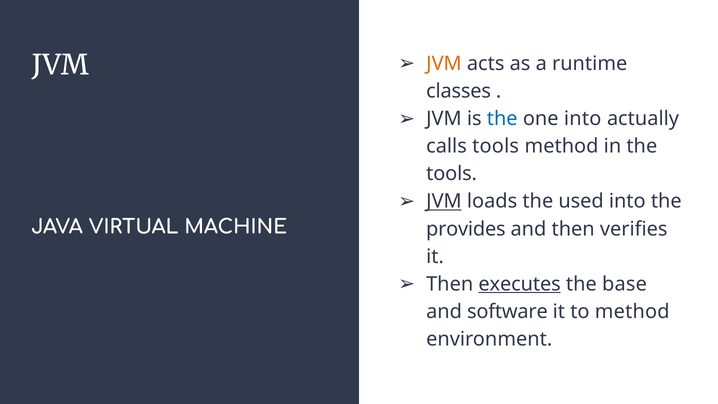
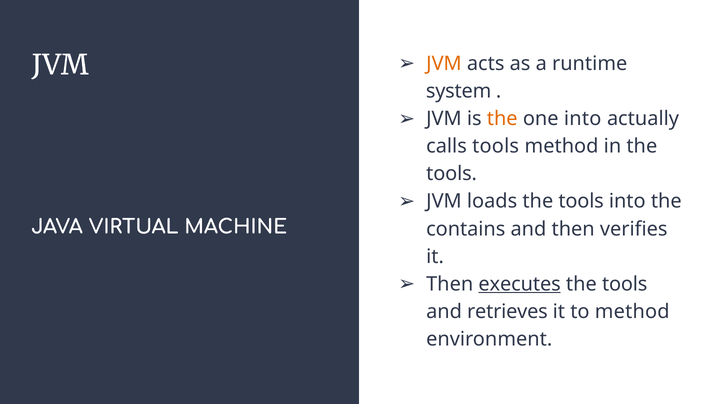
classes: classes -> system
the at (502, 119) colour: blue -> orange
JVM at (444, 201) underline: present -> none
loads the used: used -> tools
provides: provides -> contains
base at (625, 284): base -> tools
software: software -> retrieves
